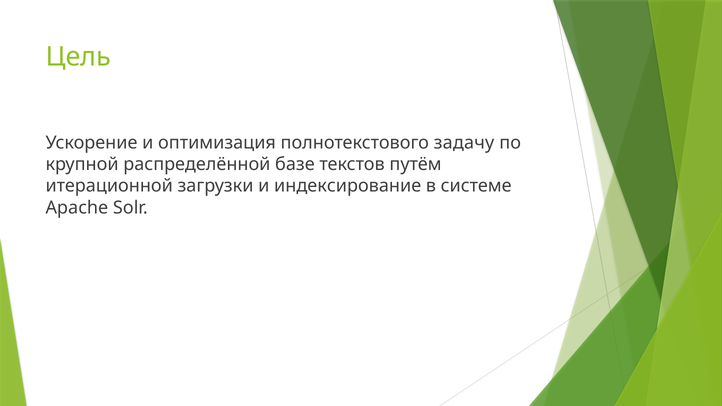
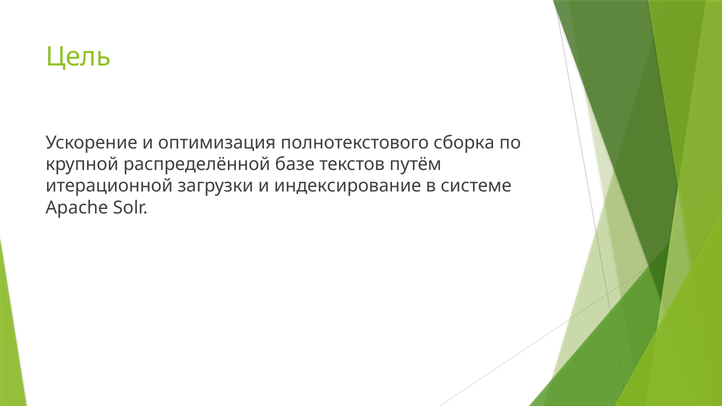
задачу: задачу -> сборка
